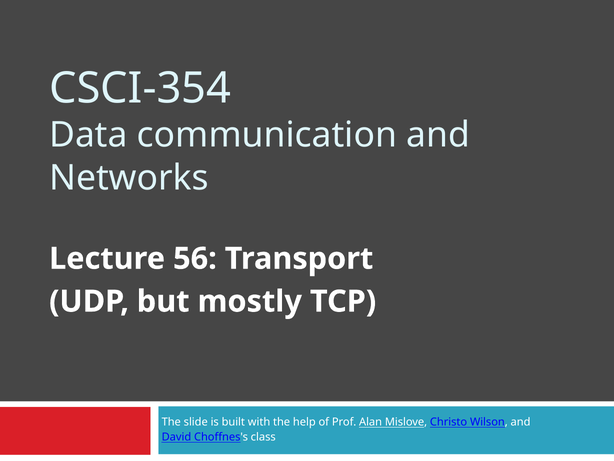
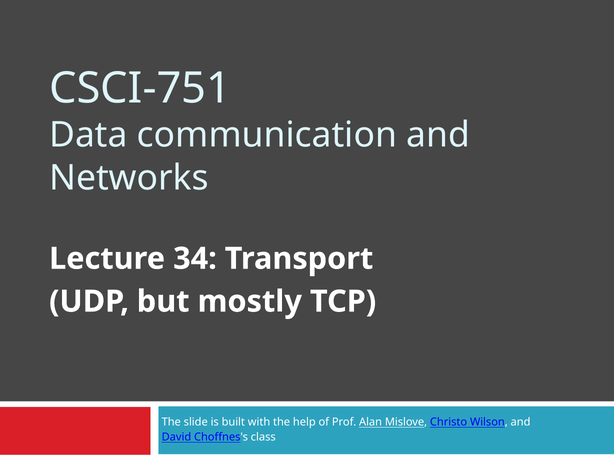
CSCI-354: CSCI-354 -> CSCI-751
56: 56 -> 34
